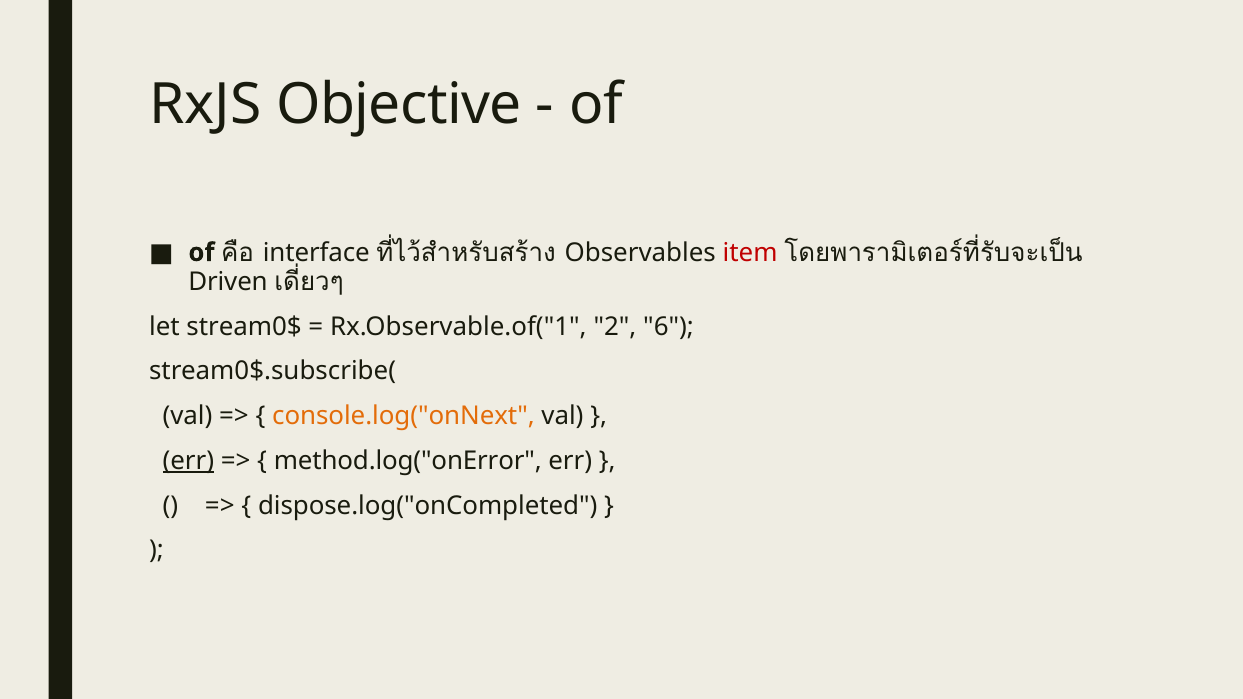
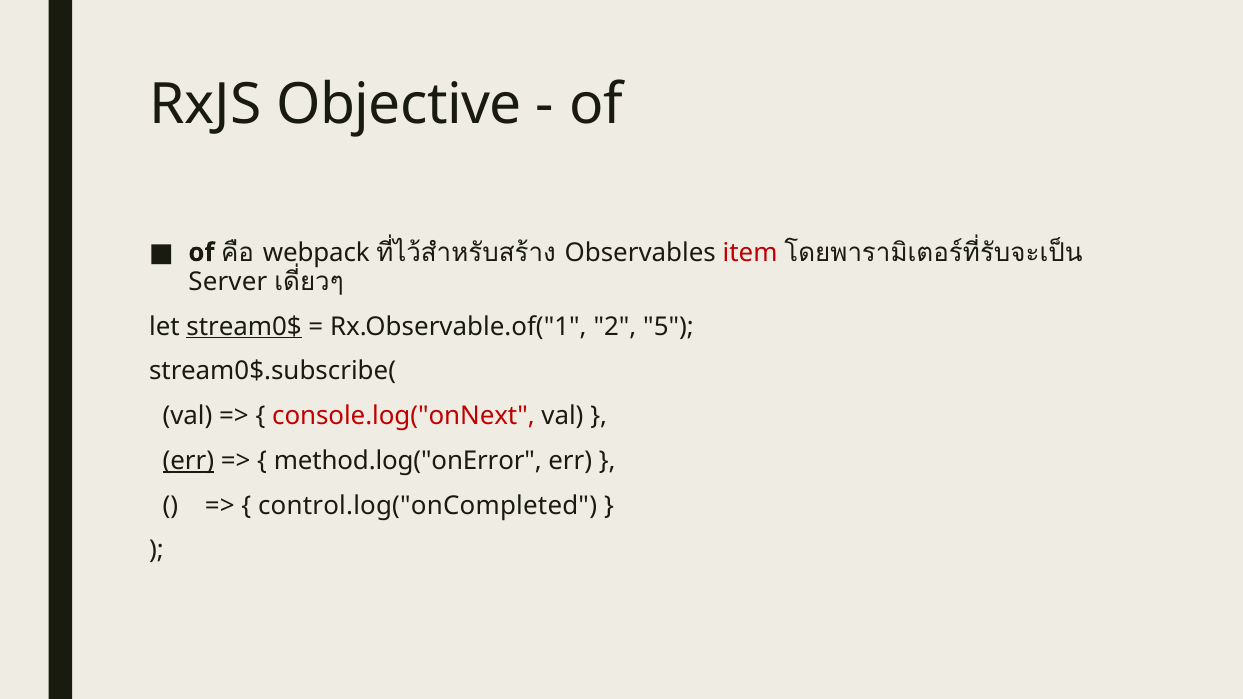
interface: interface -> webpack
Driven: Driven -> Server
stream0$ underline: none -> present
6: 6 -> 5
console.log("onNext colour: orange -> red
dispose.log("onCompleted: dispose.log("onCompleted -> control.log("onCompleted
